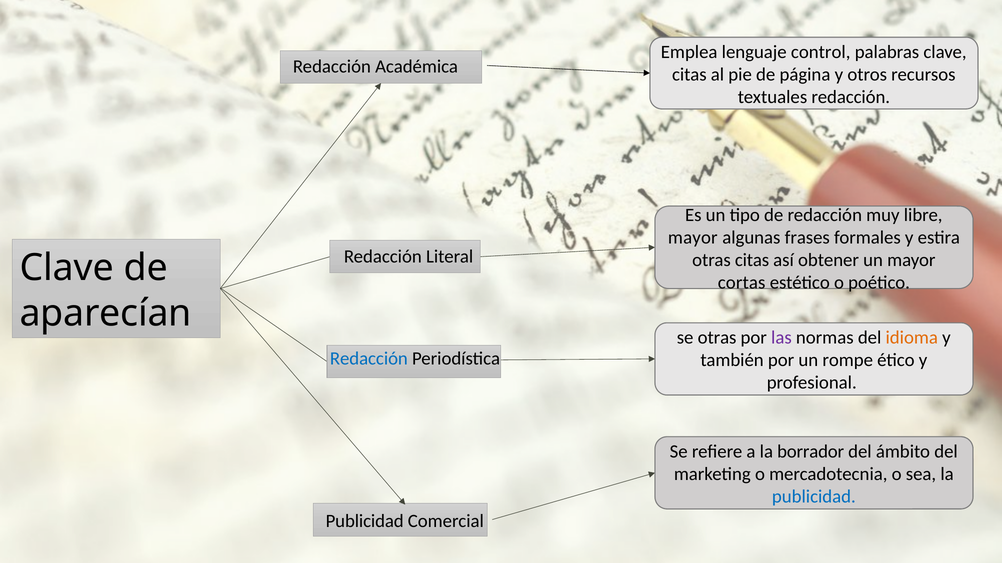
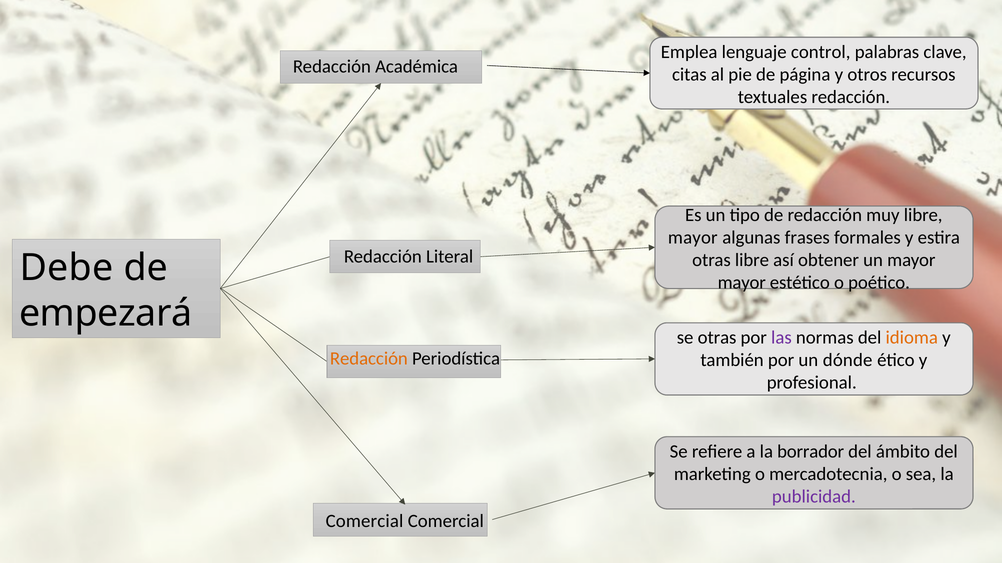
otras citas: citas -> libre
Clave at (67, 268): Clave -> Debe
cortas at (742, 283): cortas -> mayor
aparecían: aparecían -> empezará
Redacción at (369, 359) colour: blue -> orange
rompe: rompe -> dónde
publicidad at (814, 497) colour: blue -> purple
Publicidad at (365, 521): Publicidad -> Comercial
